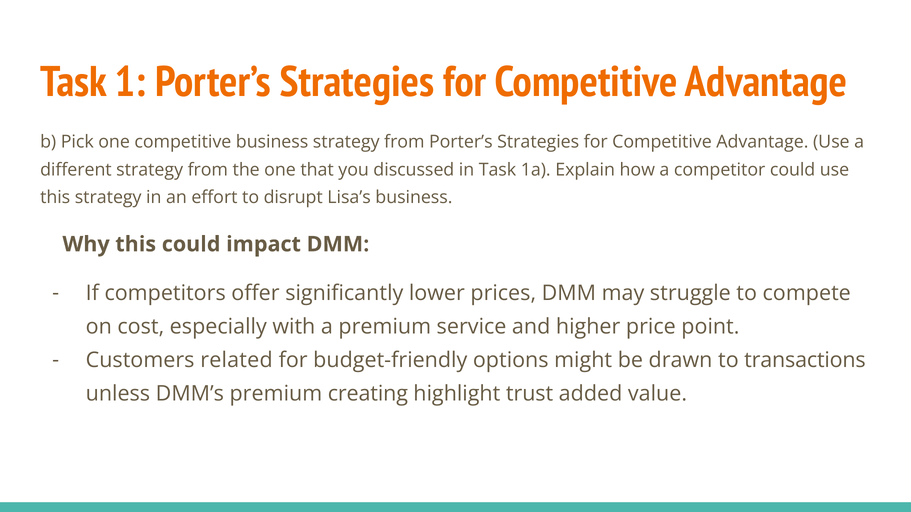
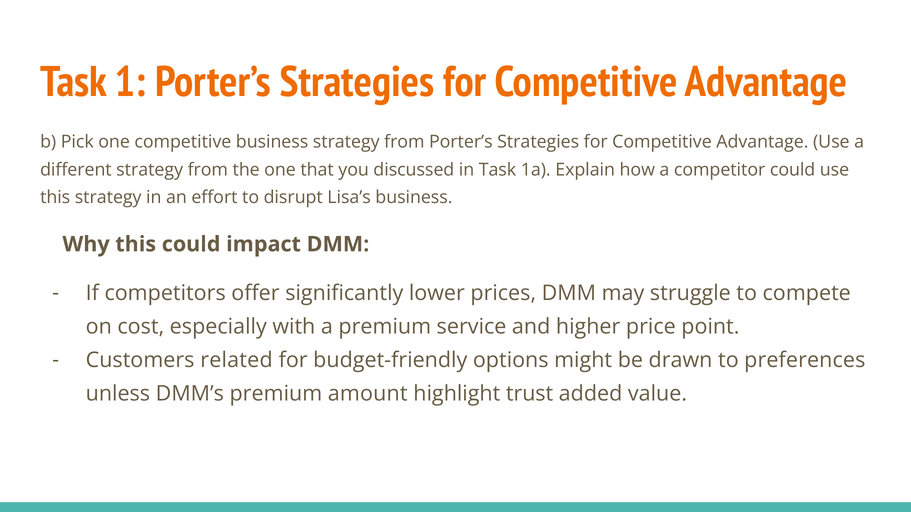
transactions: transactions -> preferences
creating: creating -> amount
